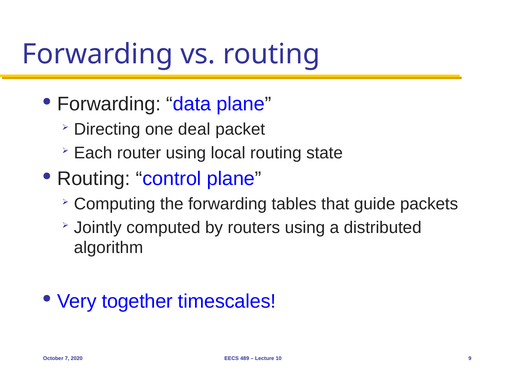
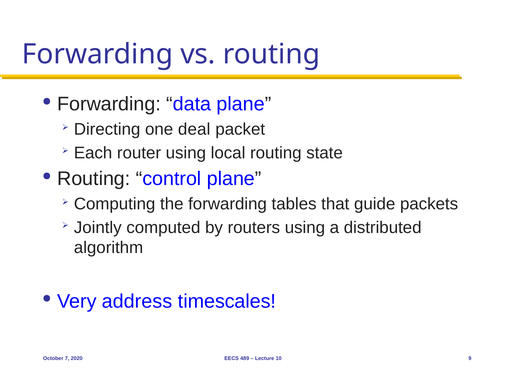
together: together -> address
